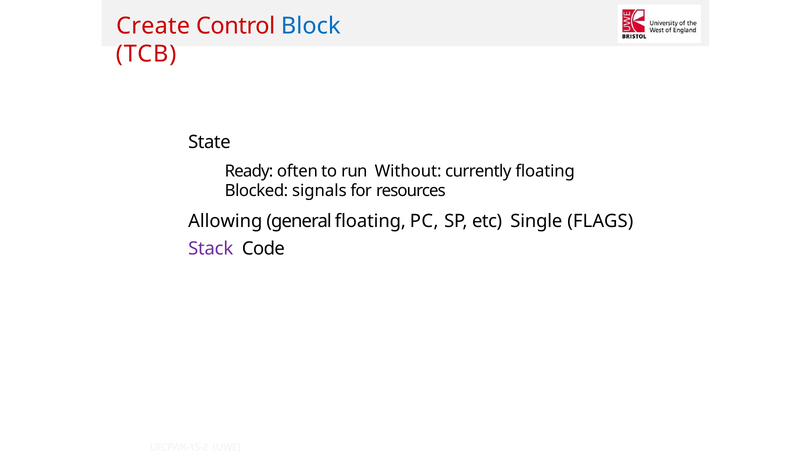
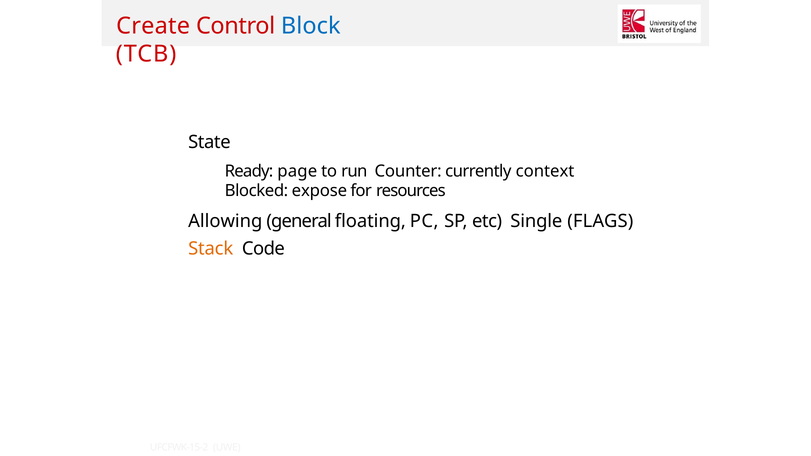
often: often -> page
Without: Without -> Counter
currently floating: floating -> context
signals: signals -> expose
Stack colour: purple -> orange
